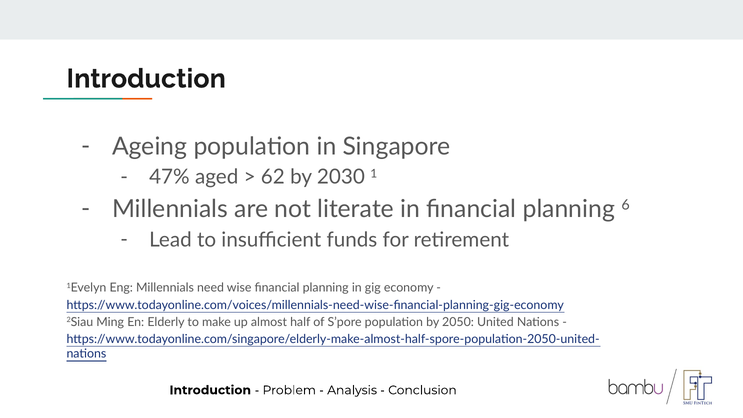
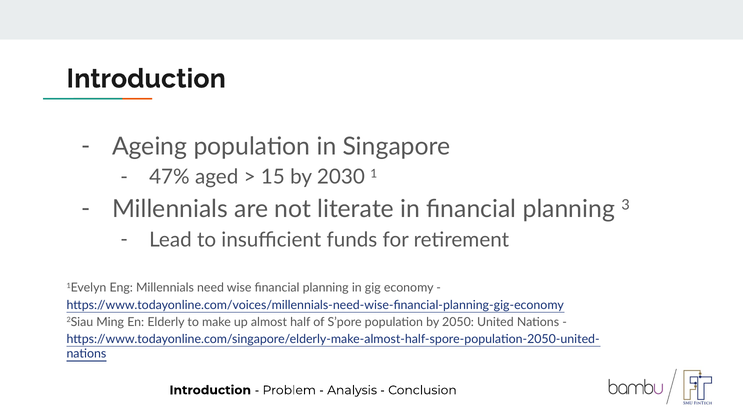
62: 62 -> 15
6: 6 -> 3
